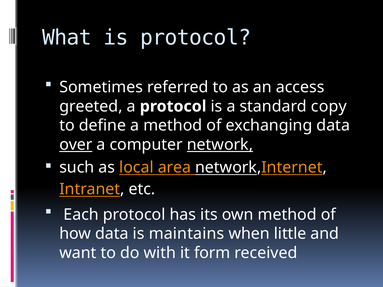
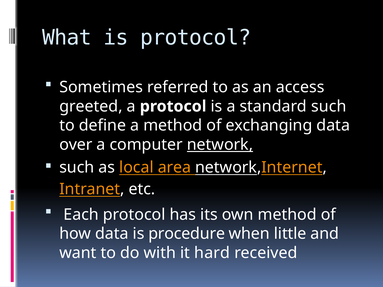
standard copy: copy -> such
over underline: present -> none
maintains: maintains -> procedure
form: form -> hard
